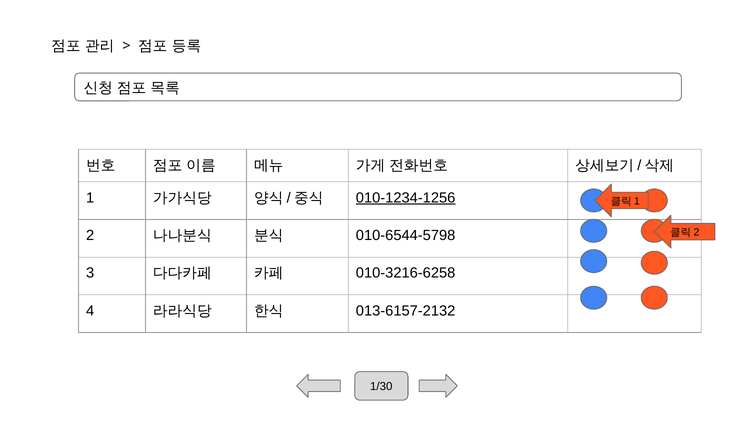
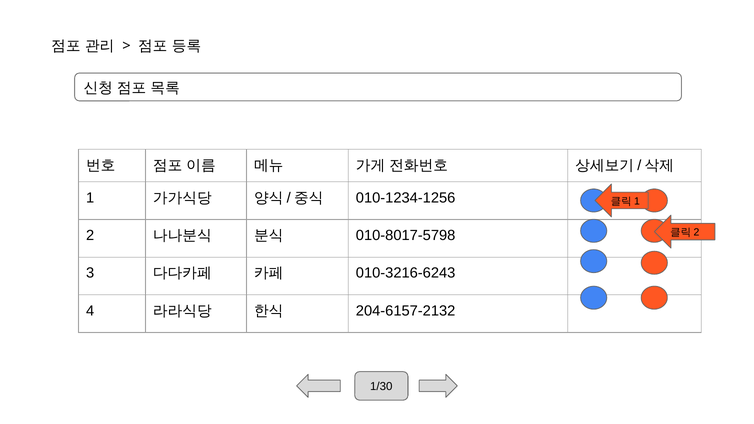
010-1234-1256 underline: present -> none
010-6544-5798: 010-6544-5798 -> 010-8017-5798
010-3216-6258: 010-3216-6258 -> 010-3216-6243
013-6157-2132: 013-6157-2132 -> 204-6157-2132
